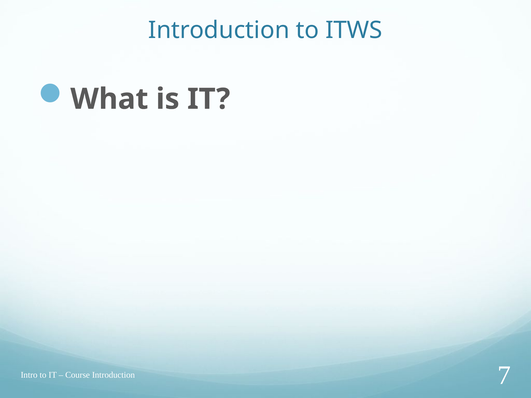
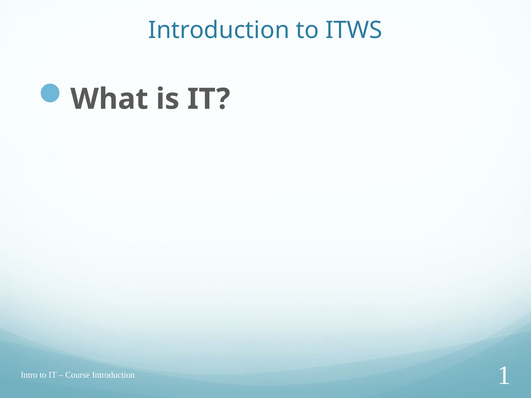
7: 7 -> 1
